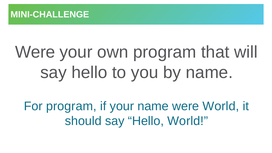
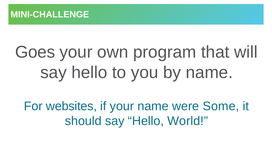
Were at (35, 52): Were -> Goes
For program: program -> websites
were World: World -> Some
